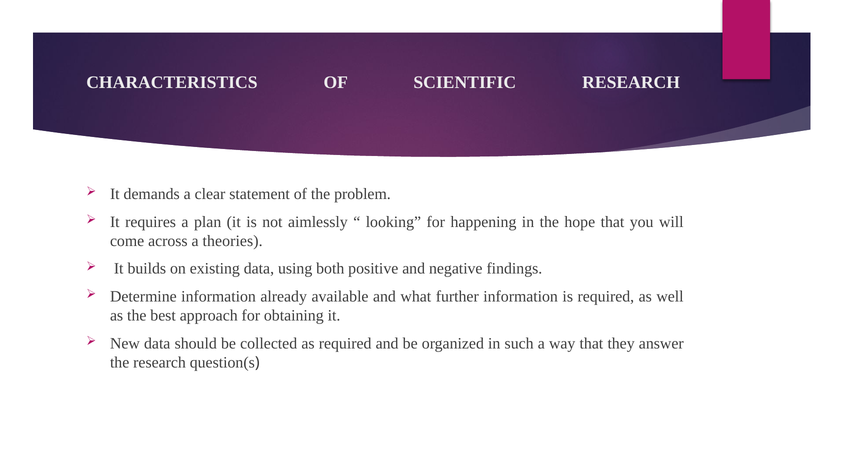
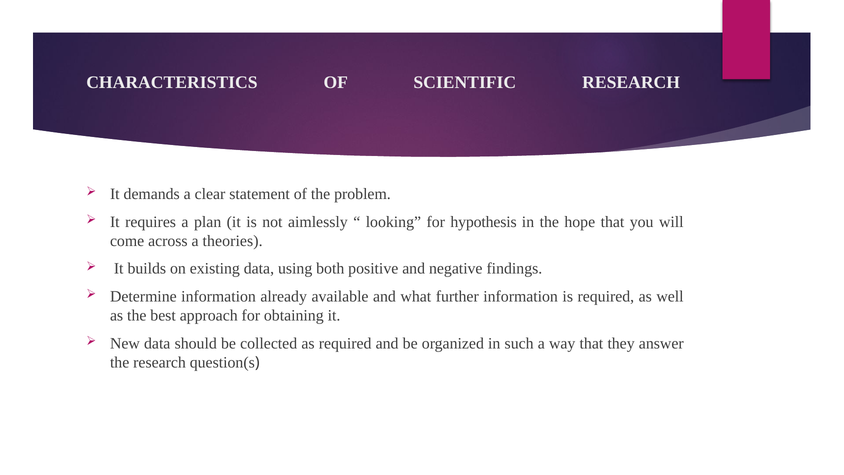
happening: happening -> hypothesis
